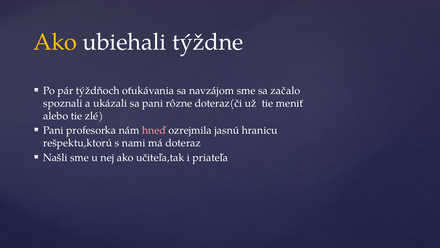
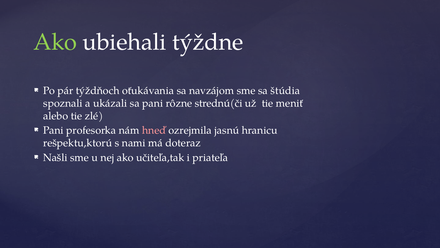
Ako at (55, 42) colour: yellow -> light green
začalo: začalo -> štúdia
doteraz(či: doteraz(či -> strednú(či
